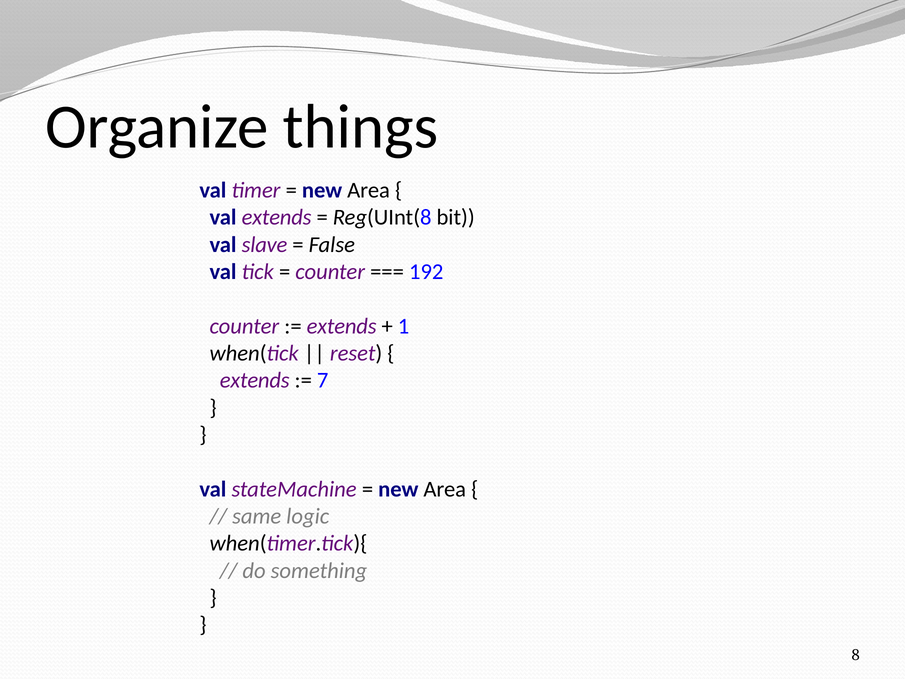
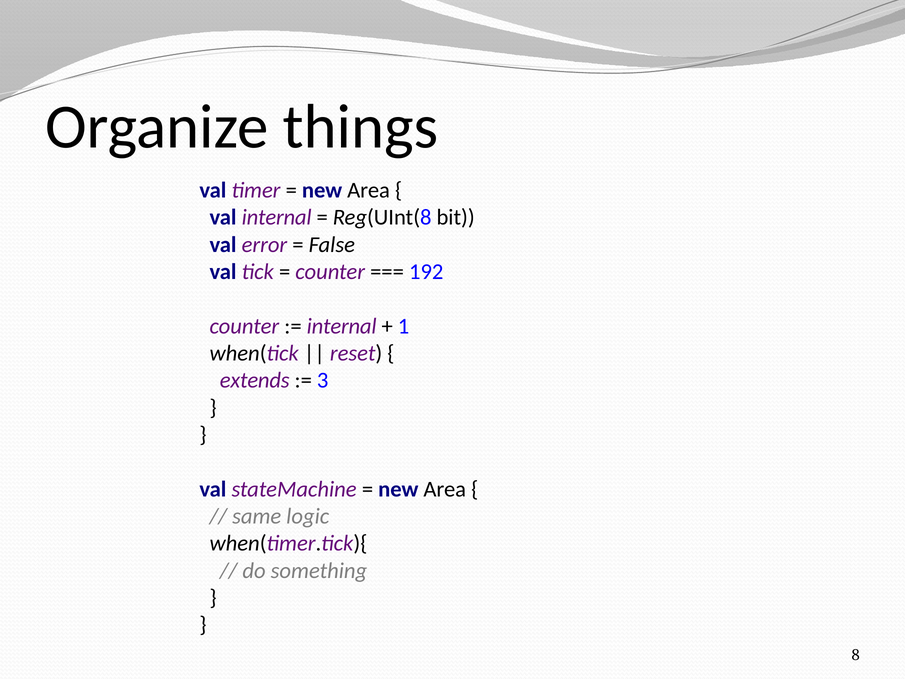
val extends: extends -> internal
slave: slave -> error
extends at (342, 326): extends -> internal
7: 7 -> 3
